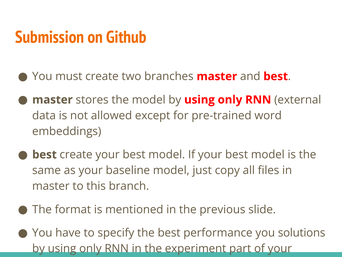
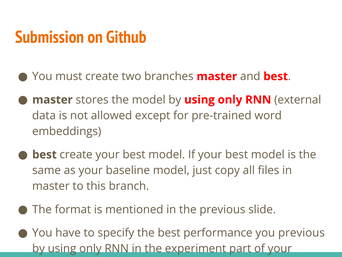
you solutions: solutions -> previous
